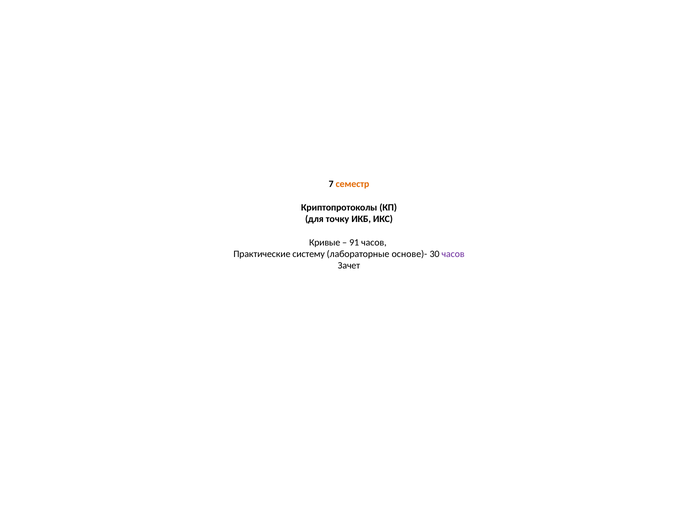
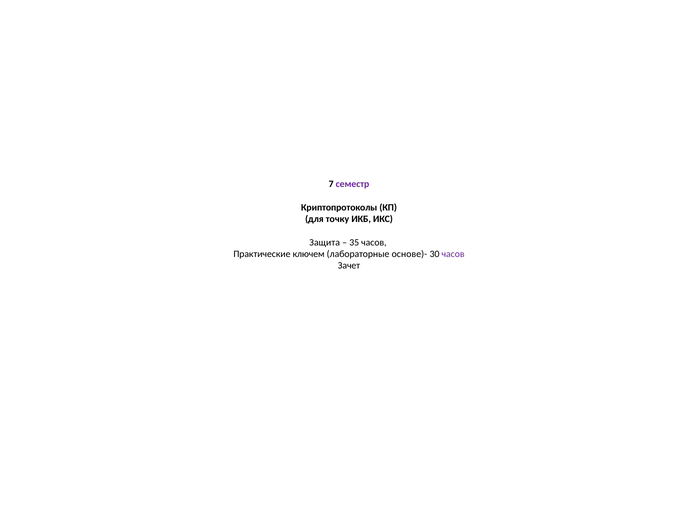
семестр colour: orange -> purple
Кривые: Кривые -> Защита
91: 91 -> 35
систему: систему -> ключем
